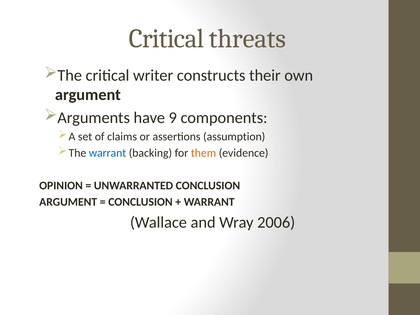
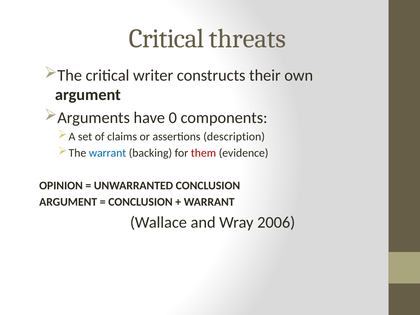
9: 9 -> 0
assumption: assumption -> description
them colour: orange -> red
